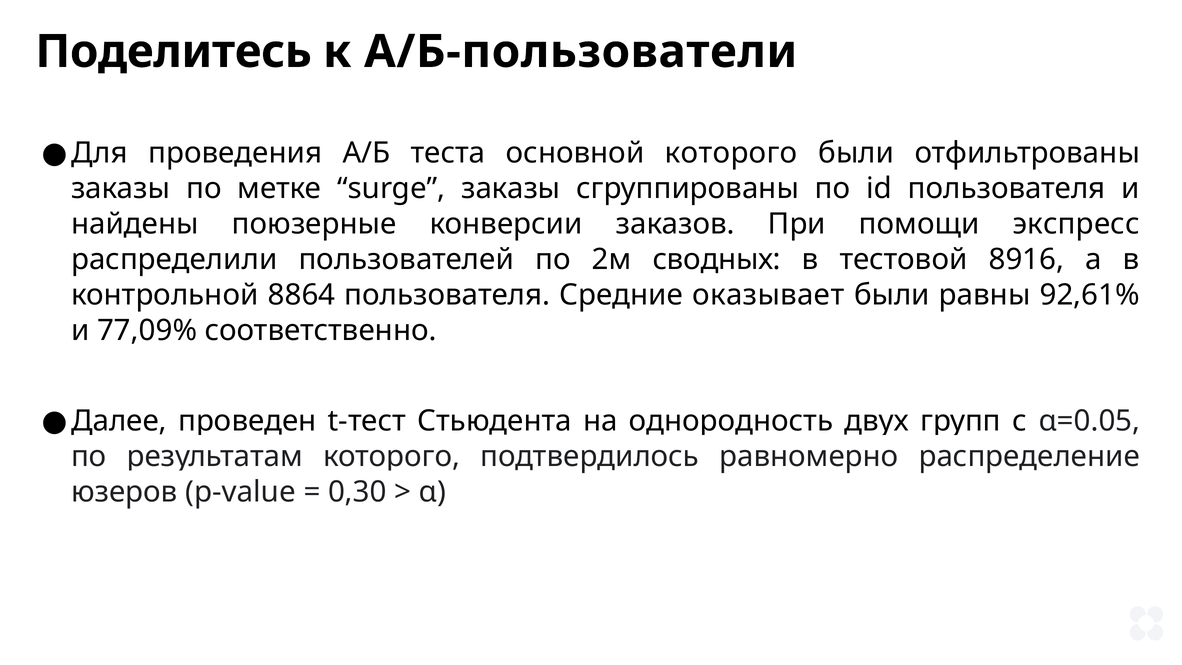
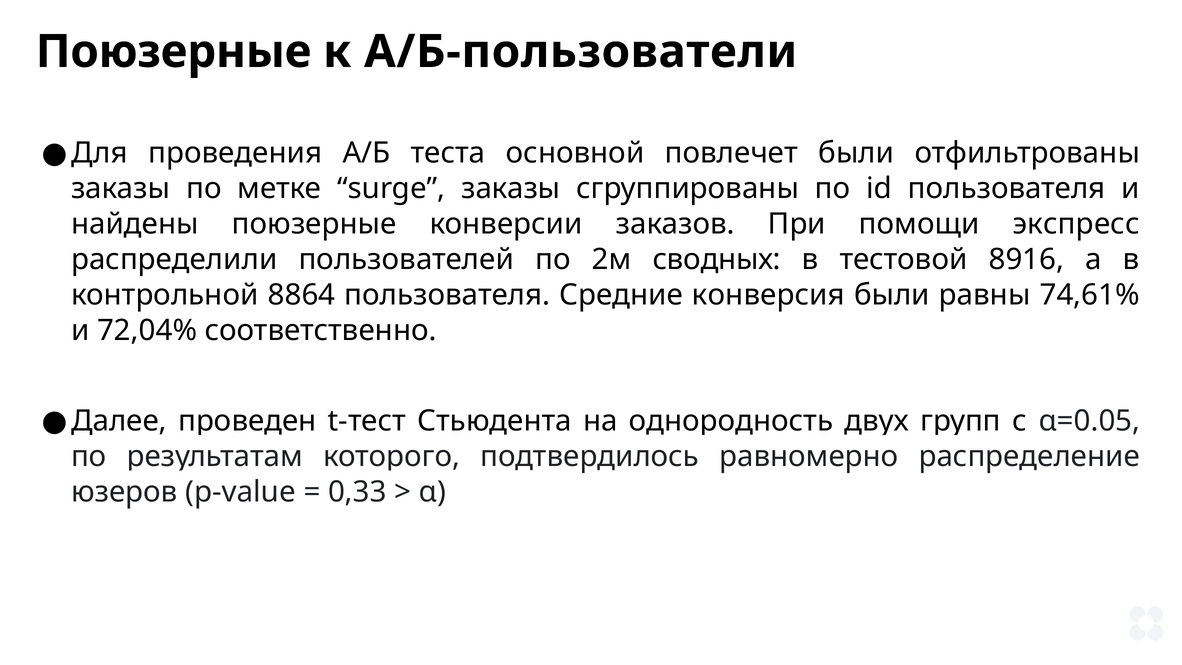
Поделитесь at (174, 52): Поделитесь -> Поюзерные
основной которого: которого -> повлечет
оказывает: оказывает -> конверсия
92,61%: 92,61% -> 74,61%
77,09%: 77,09% -> 72,04%
0,30: 0,30 -> 0,33
